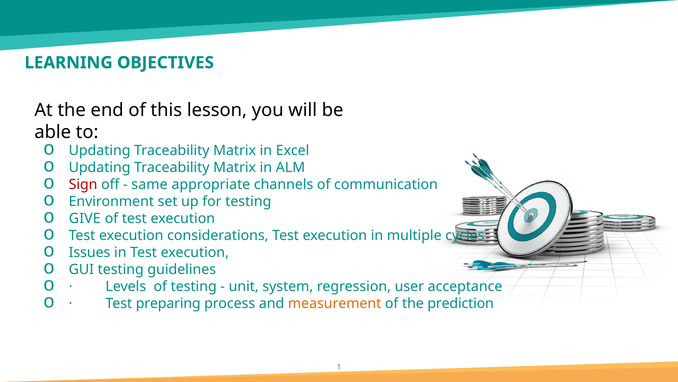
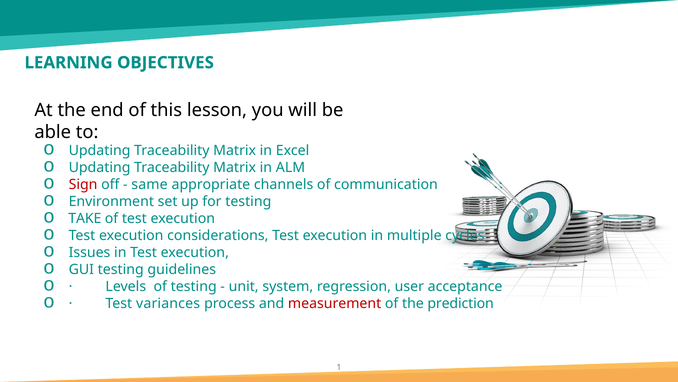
GIVE: GIVE -> TAKE
preparing: preparing -> variances
measurement colour: orange -> red
